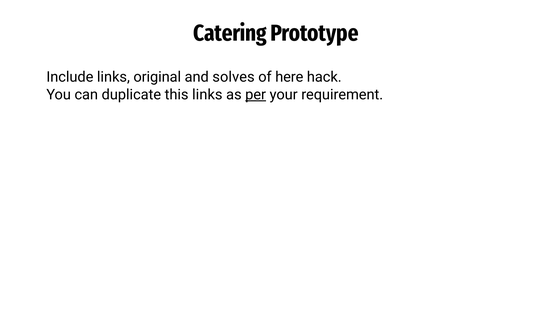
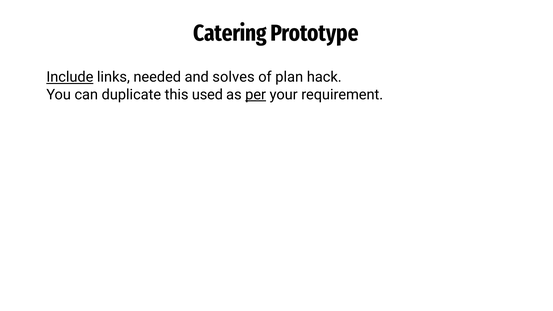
Include underline: none -> present
original: original -> needed
here: here -> plan
this links: links -> used
